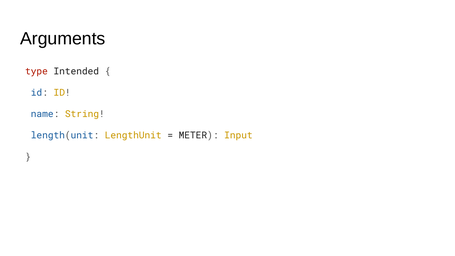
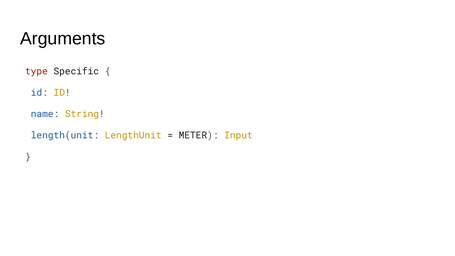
Intended: Intended -> Specific
